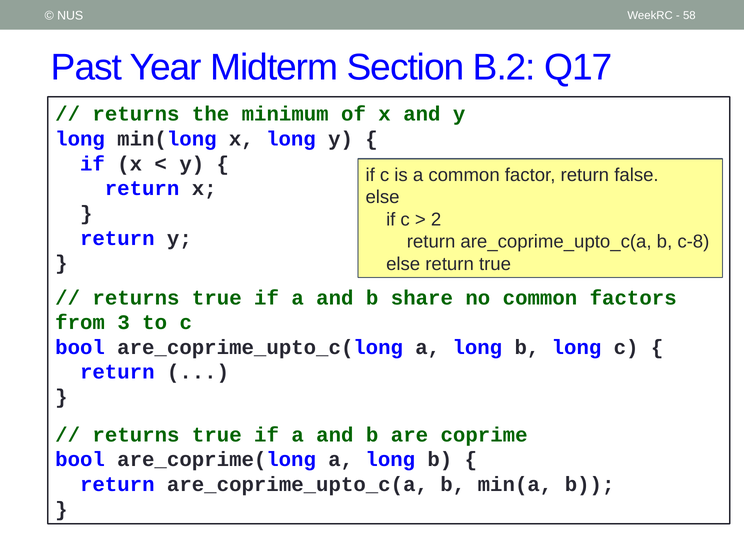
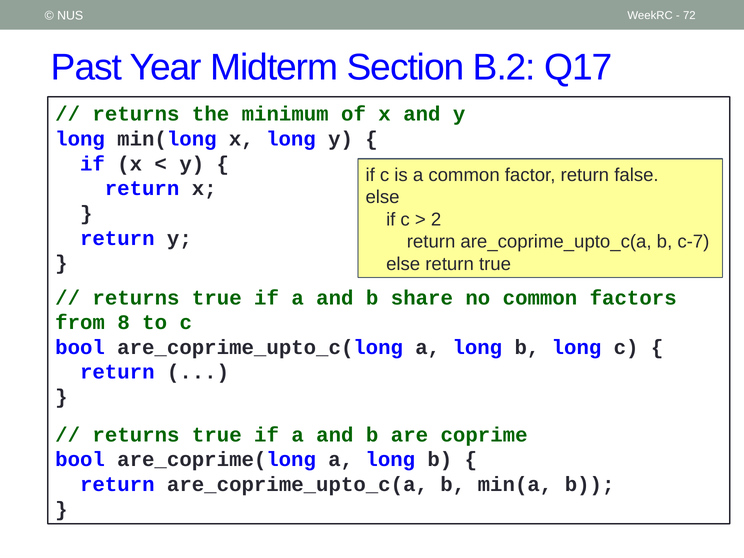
58: 58 -> 72
c-8: c-8 -> c-7
3: 3 -> 8
